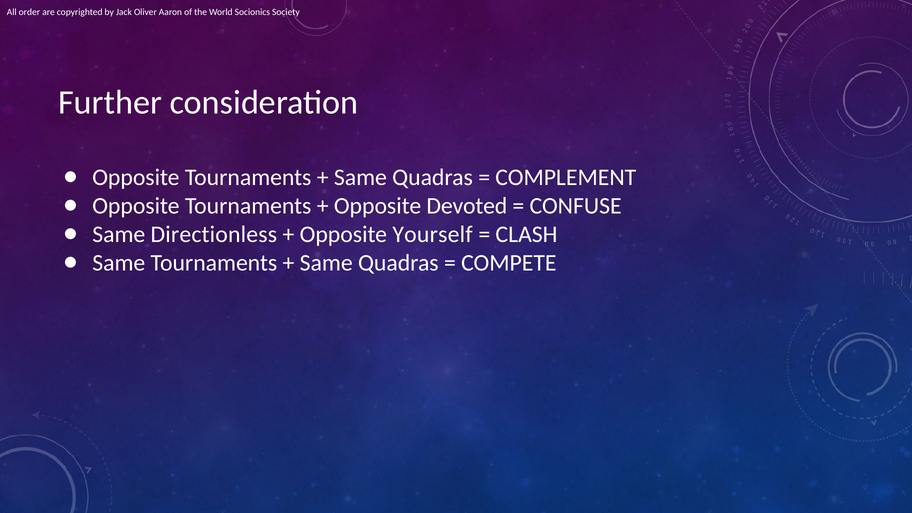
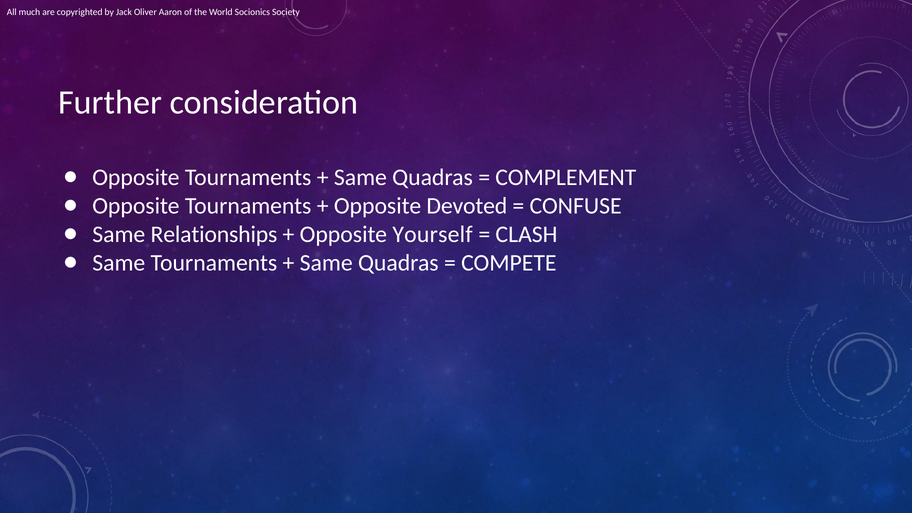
order: order -> much
Directionless: Directionless -> Relationships
